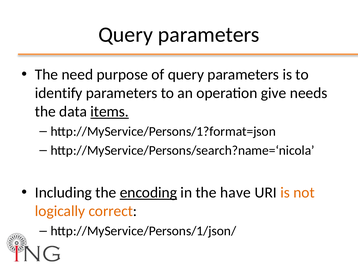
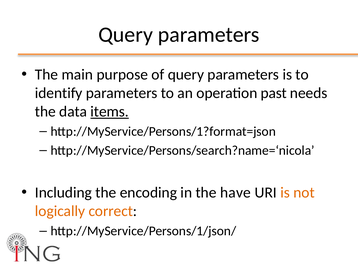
need: need -> main
give: give -> past
encoding underline: present -> none
